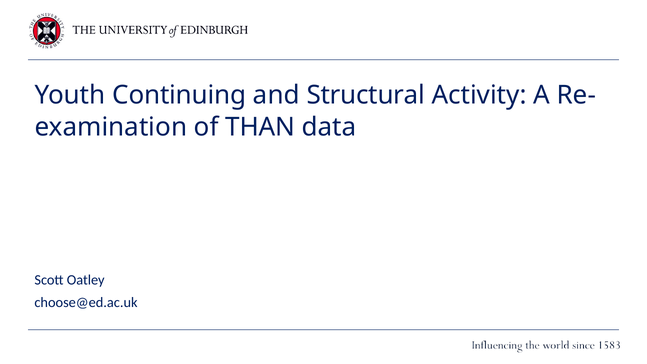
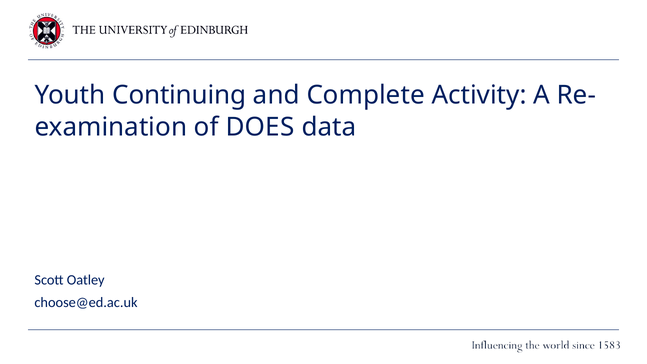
Structural: Structural -> Complete
THAN: THAN -> DOES
